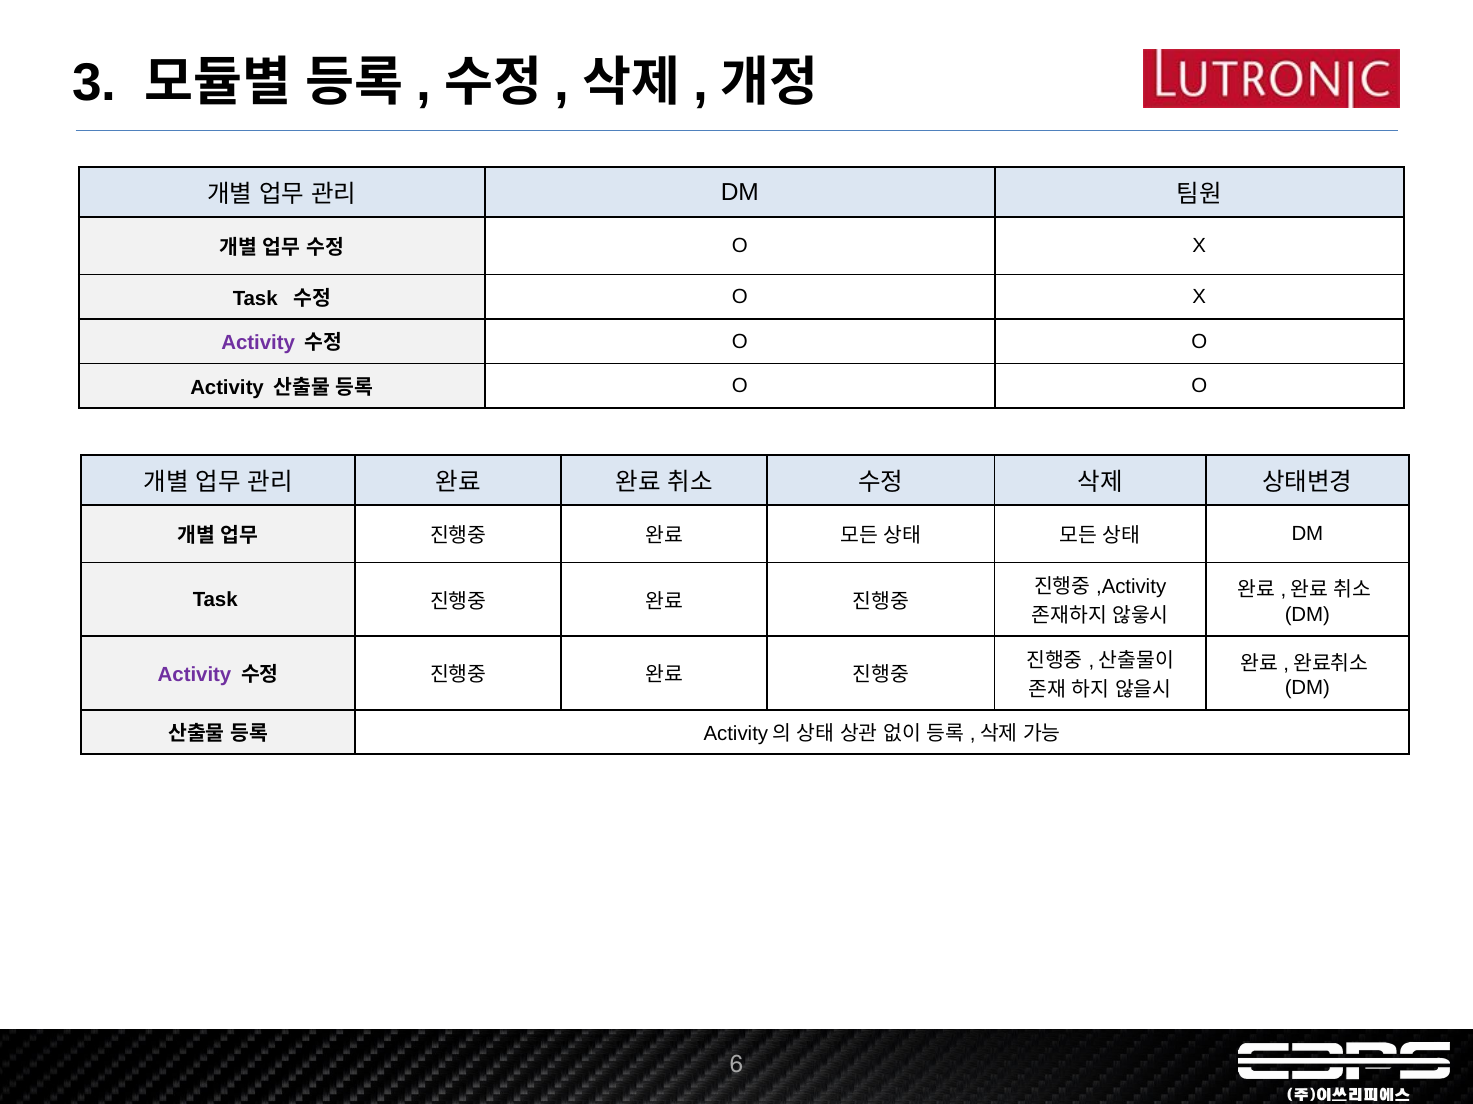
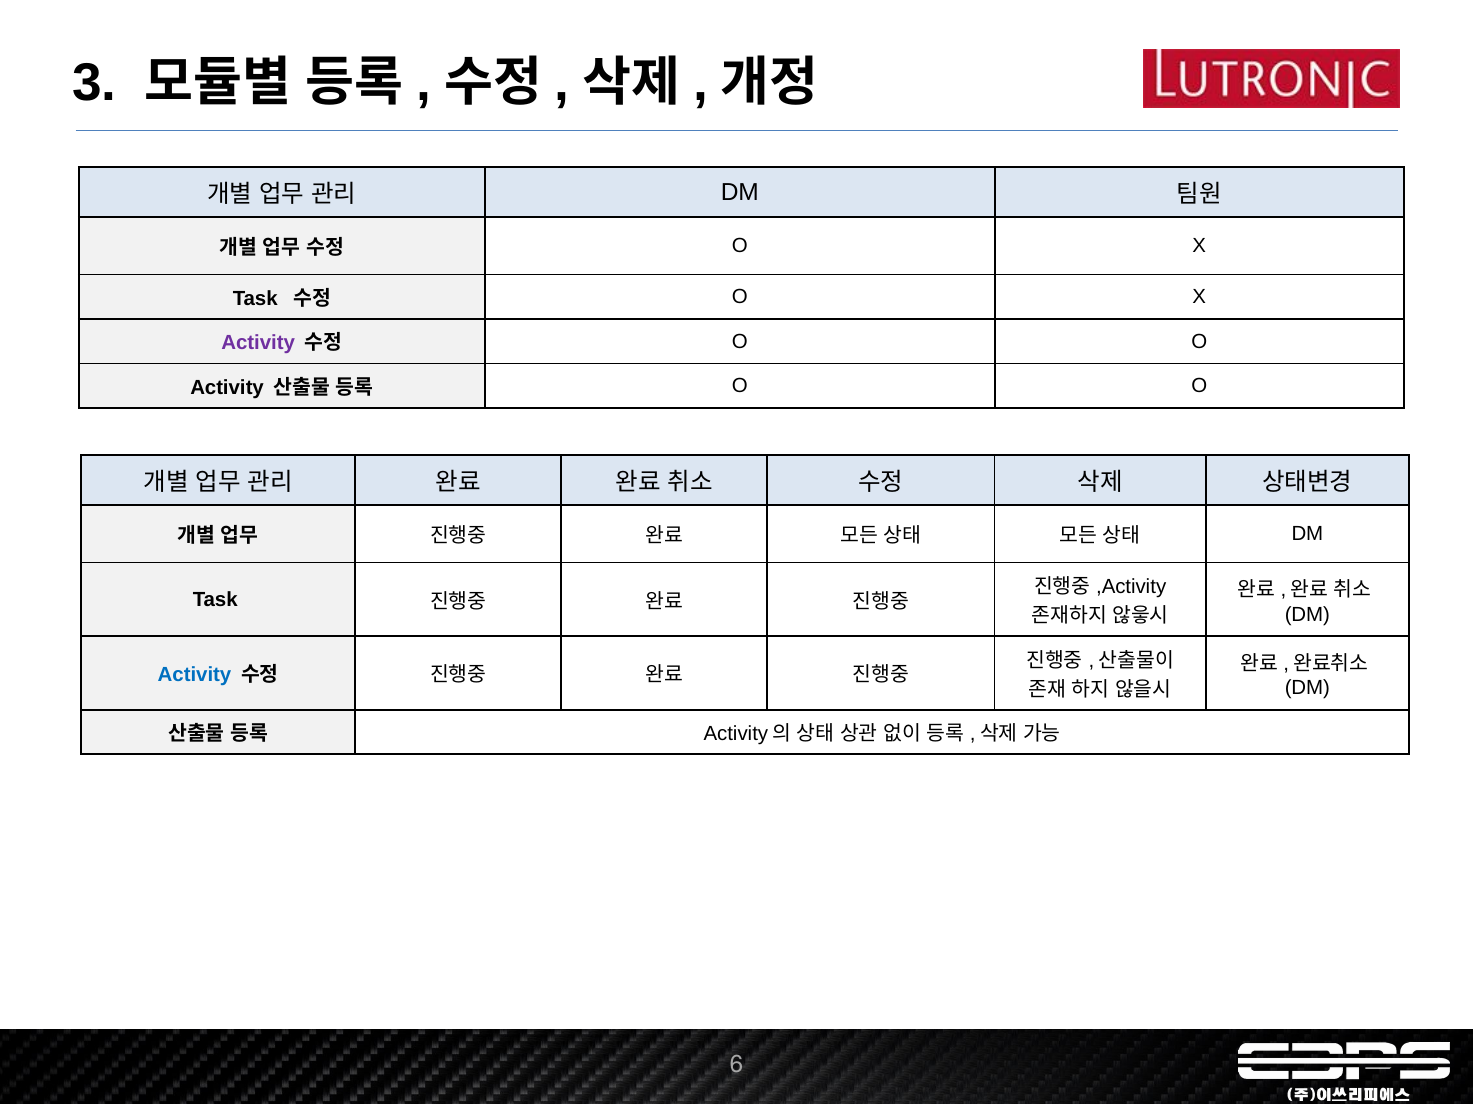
Activity at (195, 676) colour: purple -> blue
